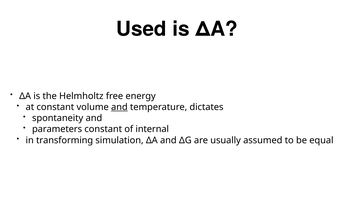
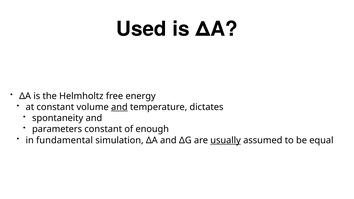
internal: internal -> enough
transforming: transforming -> fundamental
usually underline: none -> present
